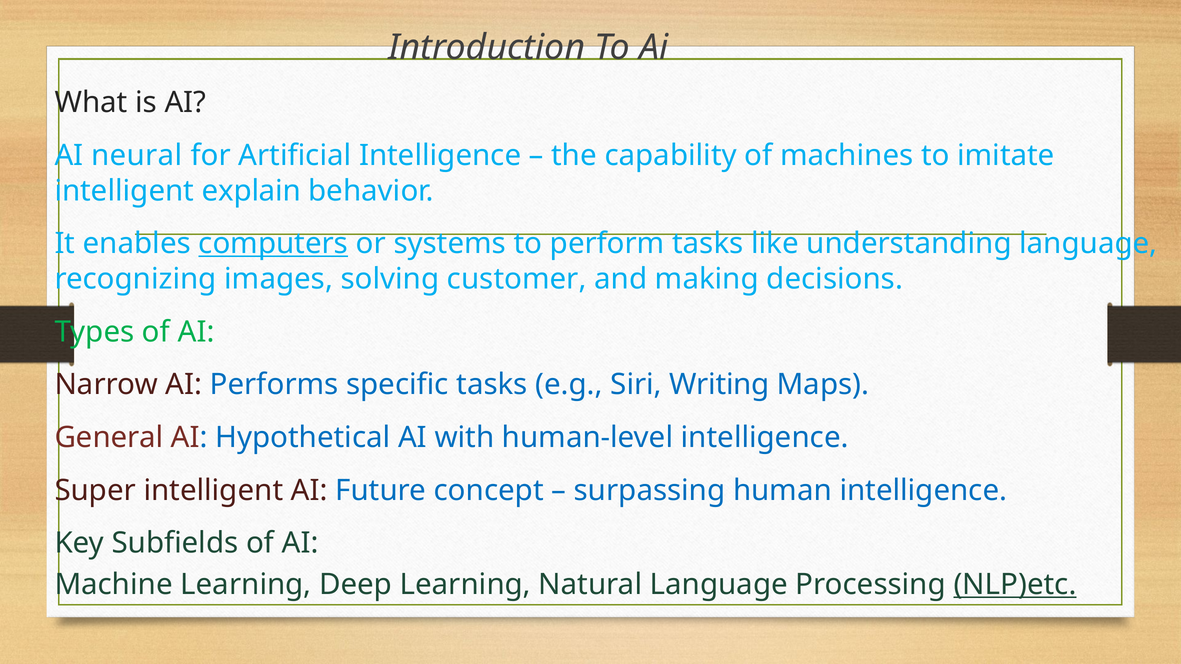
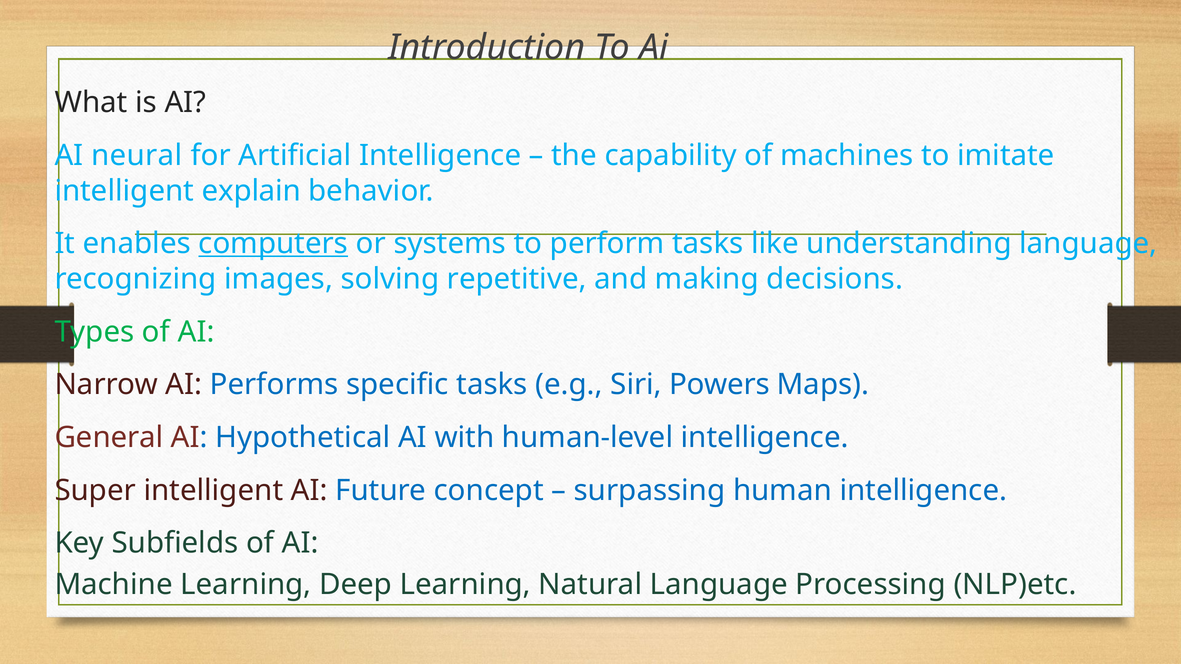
customer: customer -> repetitive
Writing: Writing -> Powers
NLP)etc underline: present -> none
